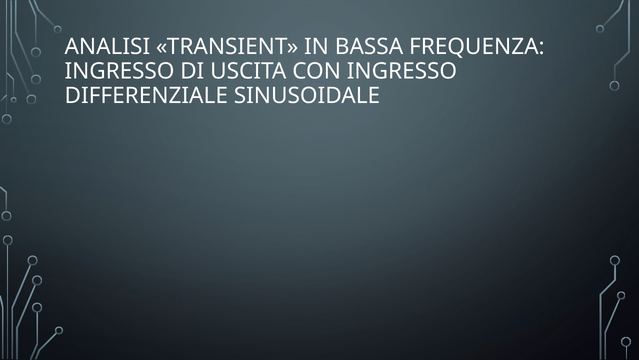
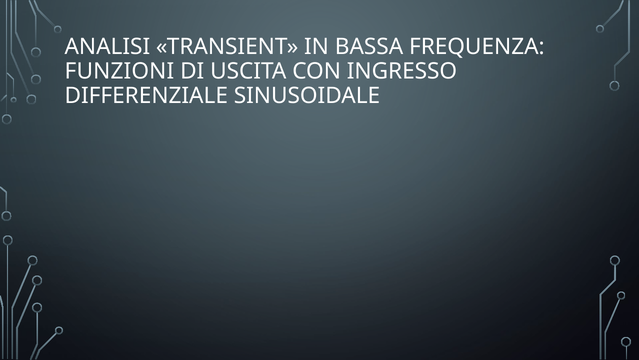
INGRESSO at (120, 71): INGRESSO -> FUNZIONI
